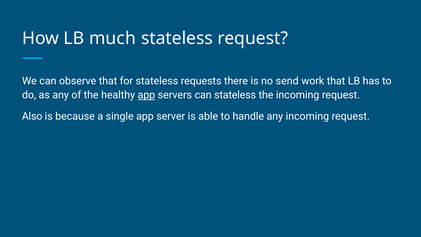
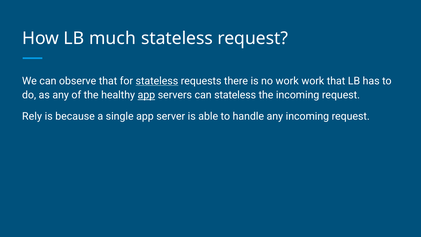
stateless at (157, 81) underline: none -> present
no send: send -> work
Also: Also -> Rely
